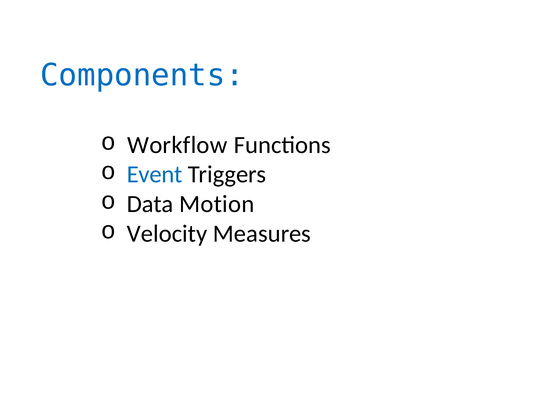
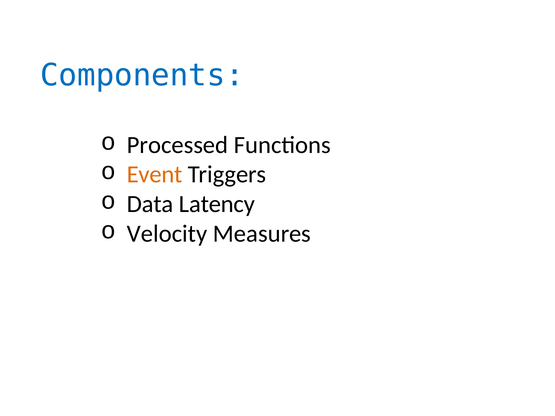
Workflow: Workflow -> Processed
Event colour: blue -> orange
Motion: Motion -> Latency
